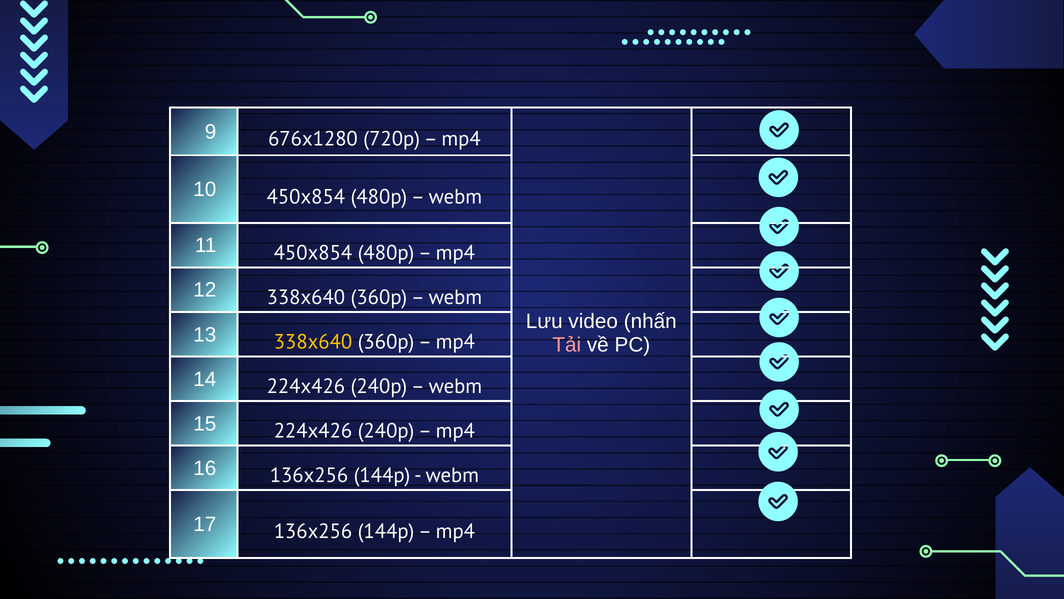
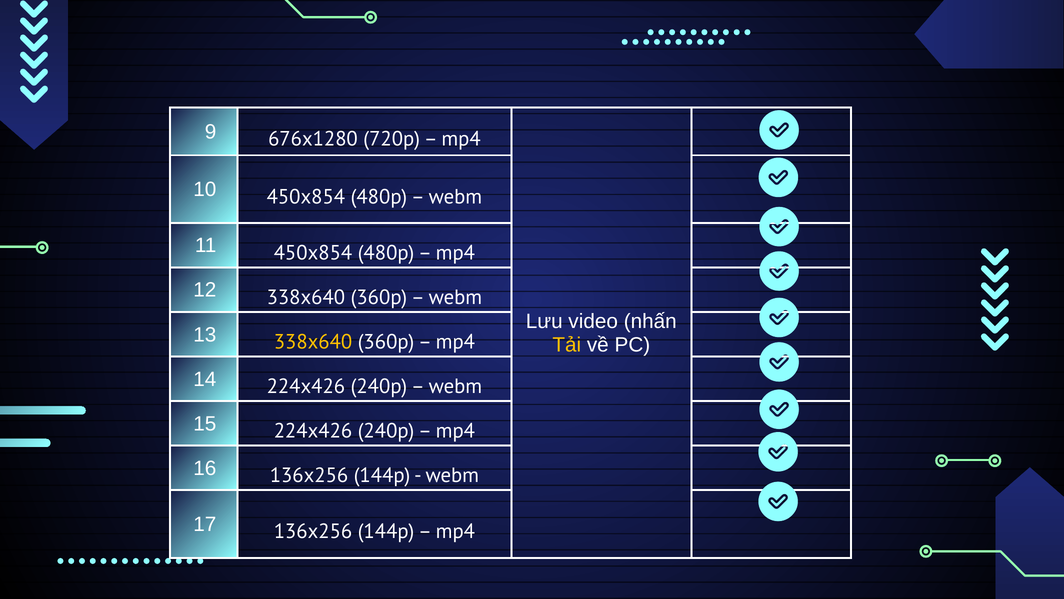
Tải colour: pink -> yellow
